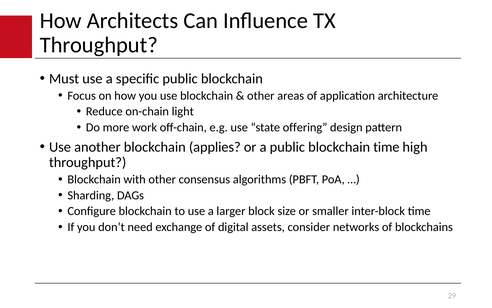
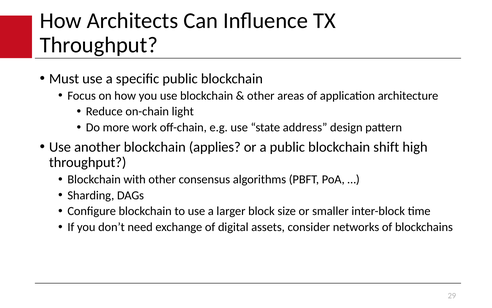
offering: offering -> address
blockchain time: time -> shift
